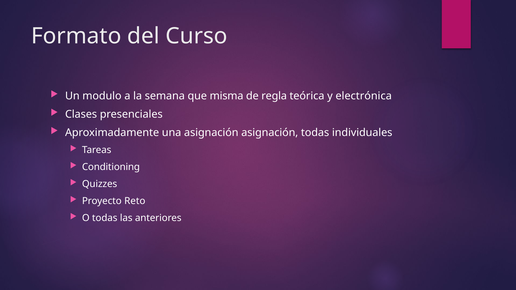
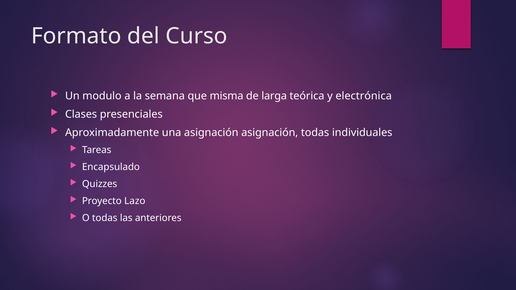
regla: regla -> larga
Conditioning: Conditioning -> Encapsulado
Reto: Reto -> Lazo
